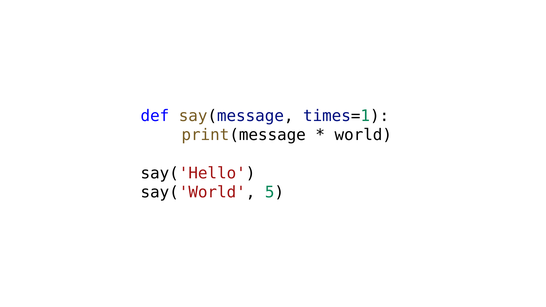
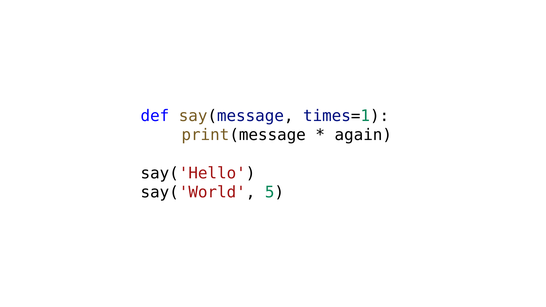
world: world -> again
